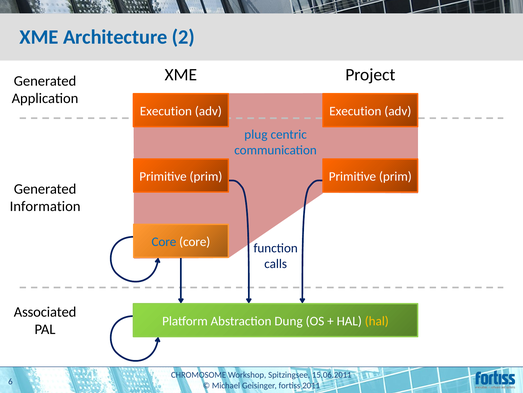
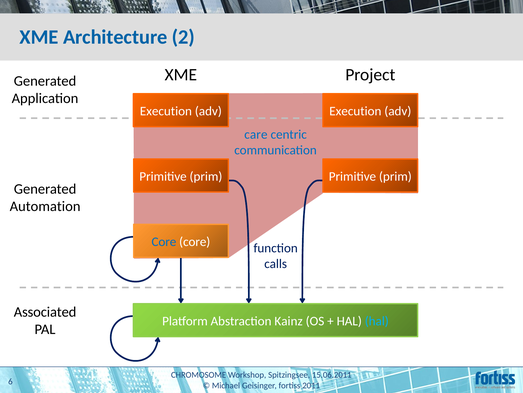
plug: plug -> care
Information: Information -> Automation
Dung: Dung -> Kainz
hal at (377, 320) colour: yellow -> light blue
